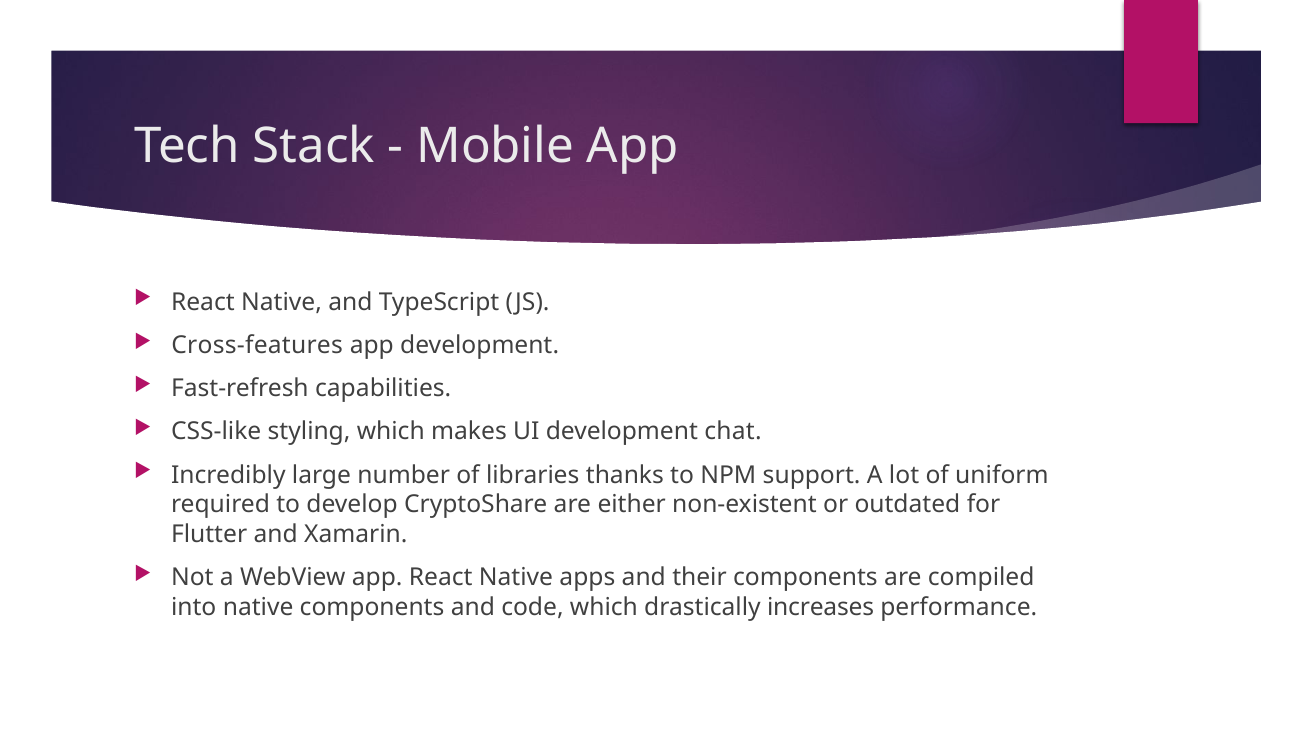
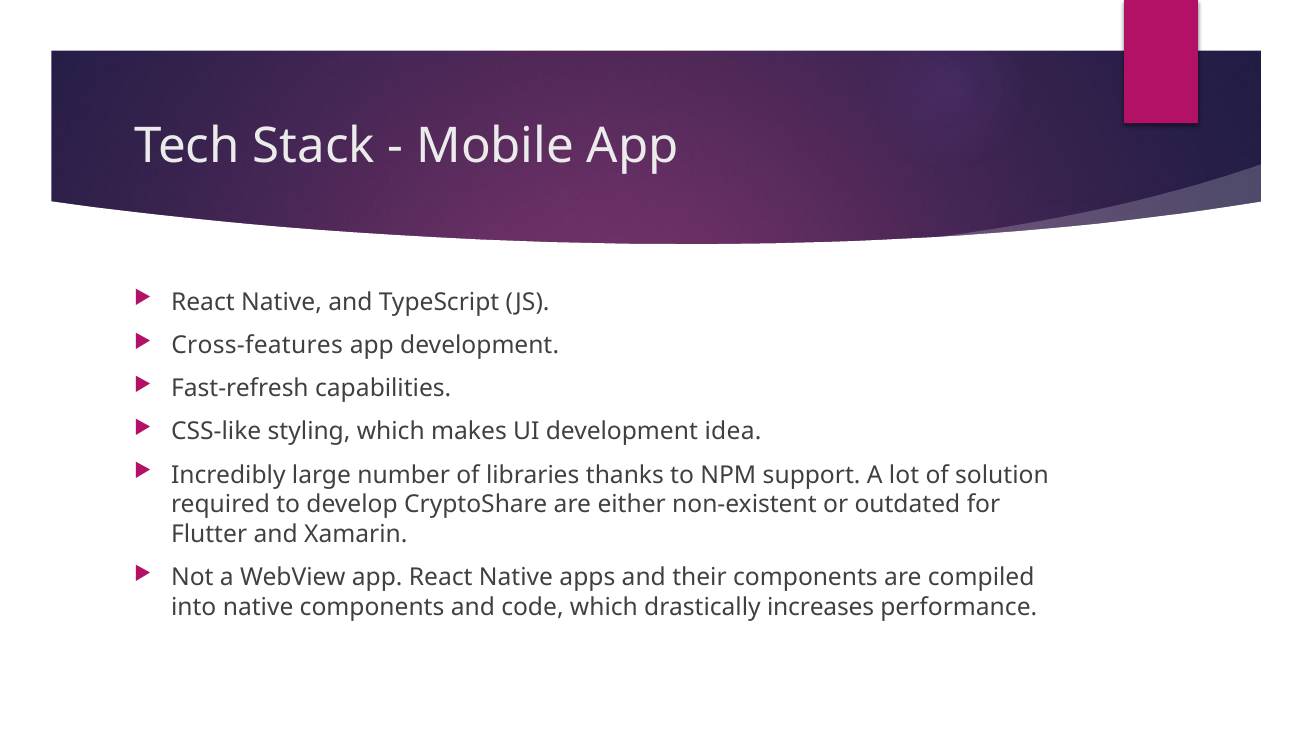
chat: chat -> idea
uniform: uniform -> solution
